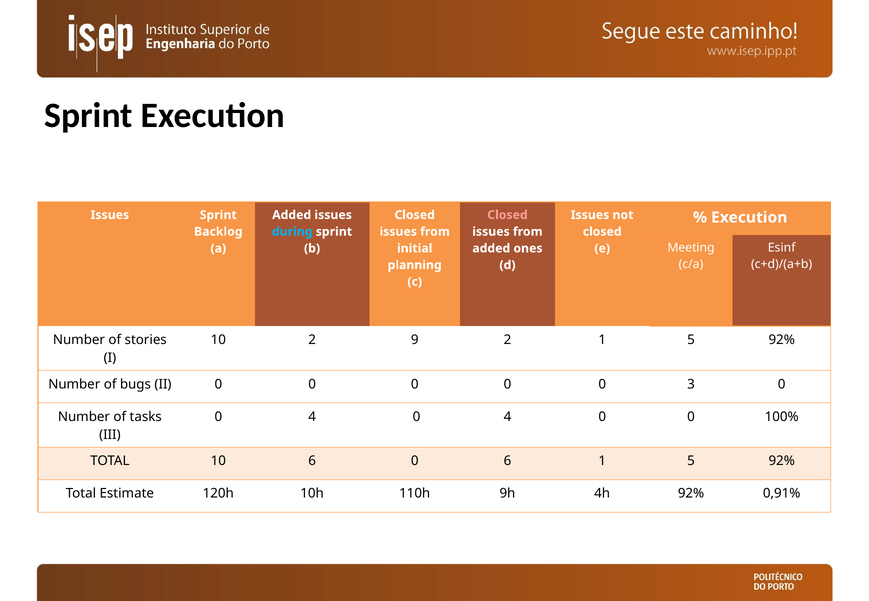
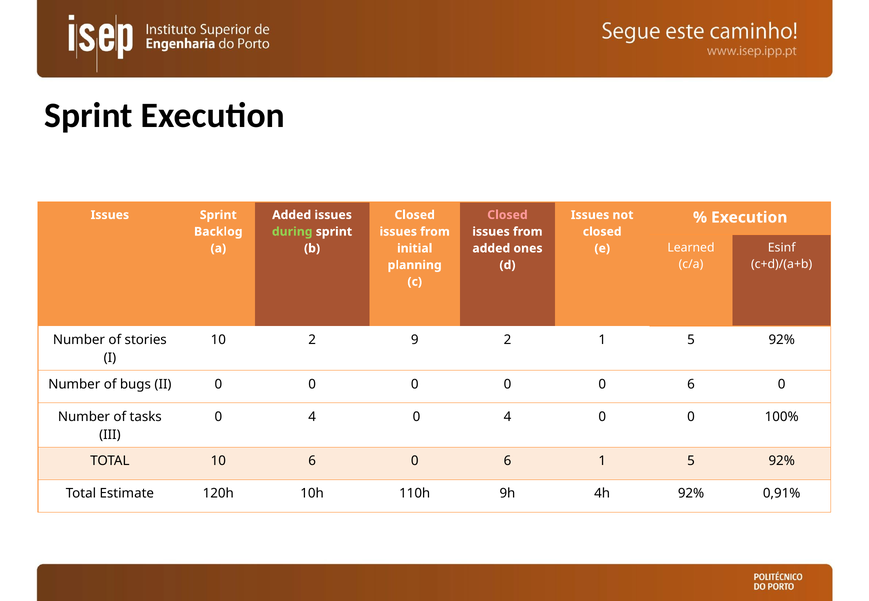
during colour: light blue -> light green
Meeting: Meeting -> Learned
0 0 3: 3 -> 6
